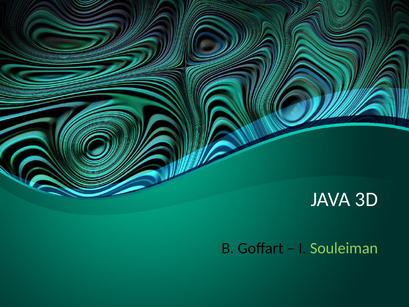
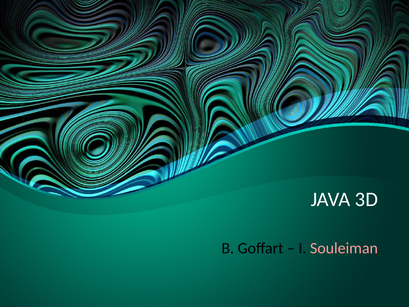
Souleiman colour: light green -> pink
